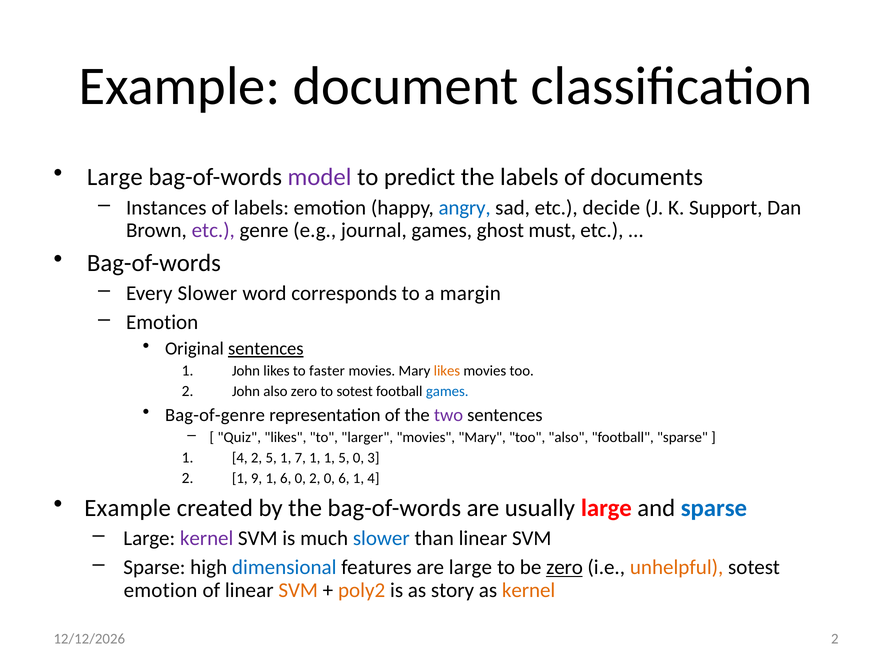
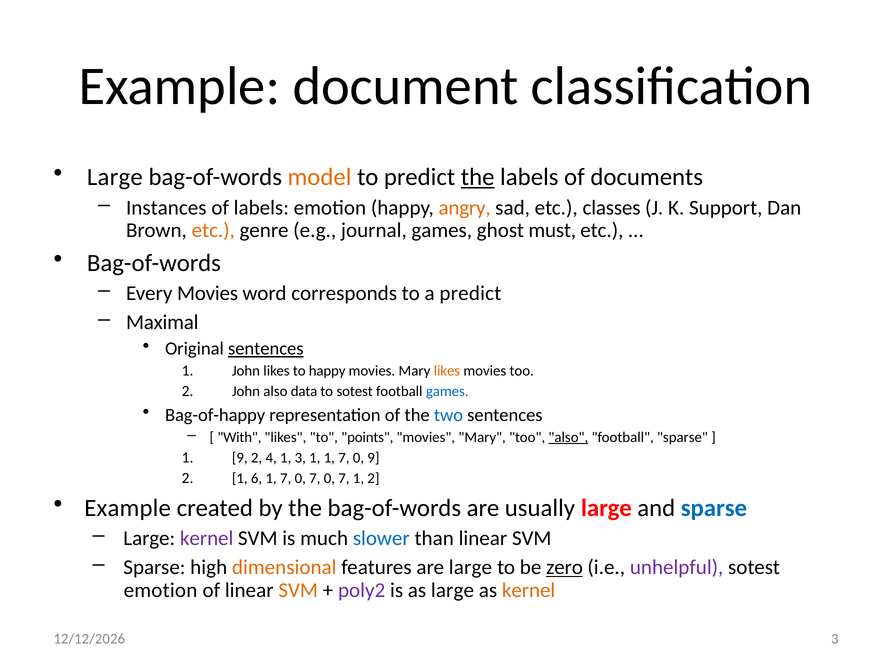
model colour: purple -> orange
the at (478, 177) underline: none -> present
angry colour: blue -> orange
decide: decide -> classes
etc at (213, 230) colour: purple -> orange
Every Slower: Slower -> Movies
a margin: margin -> predict
Emotion at (162, 322): Emotion -> Maximal
to faster: faster -> happy
also zero: zero -> data
Bag-of-genre: Bag-of-genre -> Bag-of-happy
two colour: purple -> blue
Quiz: Quiz -> With
larger: larger -> points
also at (568, 437) underline: none -> present
4 at (240, 458): 4 -> 9
2 5: 5 -> 4
1 7: 7 -> 3
1 1 5: 5 -> 7
0 3: 3 -> 9
9: 9 -> 6
6 at (286, 478): 6 -> 7
2 at (315, 478): 2 -> 7
6 at (344, 478): 6 -> 7
4 at (373, 478): 4 -> 2
dimensional colour: blue -> orange
unhelpful colour: orange -> purple
poly2 colour: orange -> purple
as story: story -> large
2 at (835, 639): 2 -> 3
